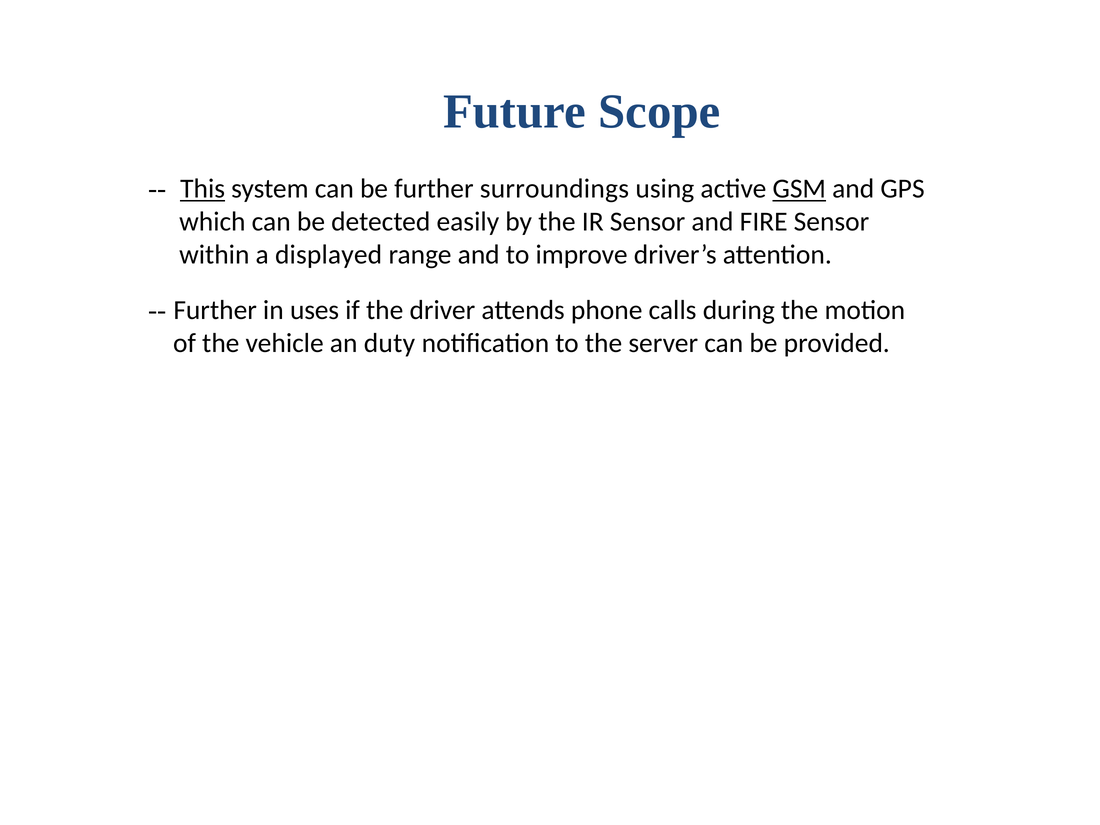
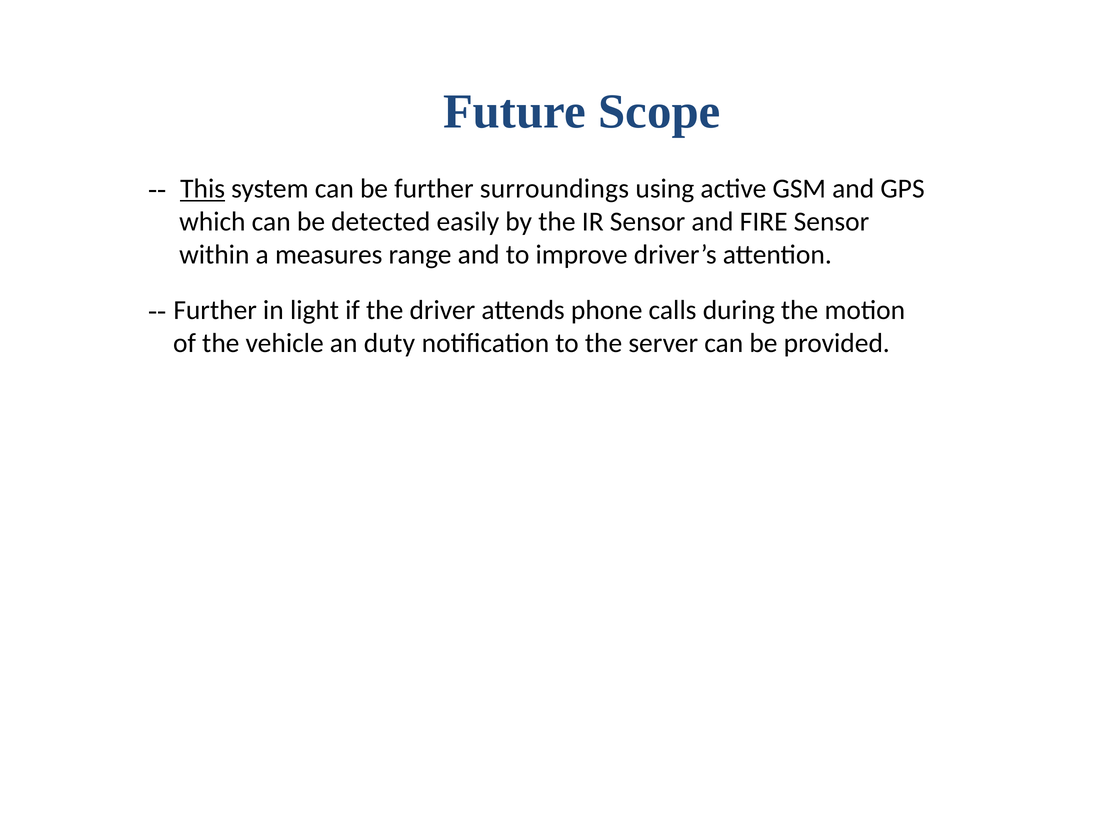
GSM underline: present -> none
displayed: displayed -> measures
uses: uses -> light
